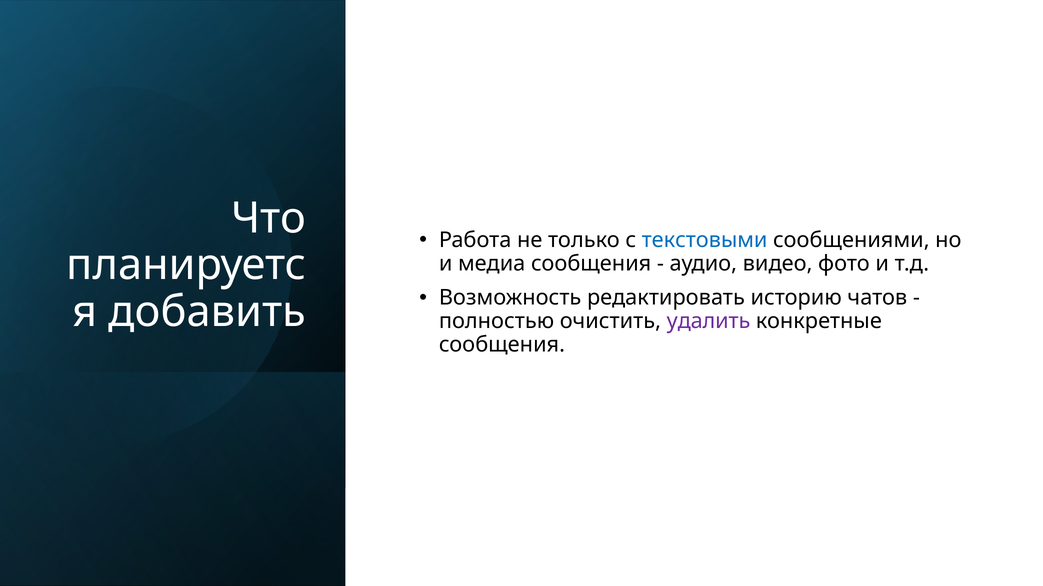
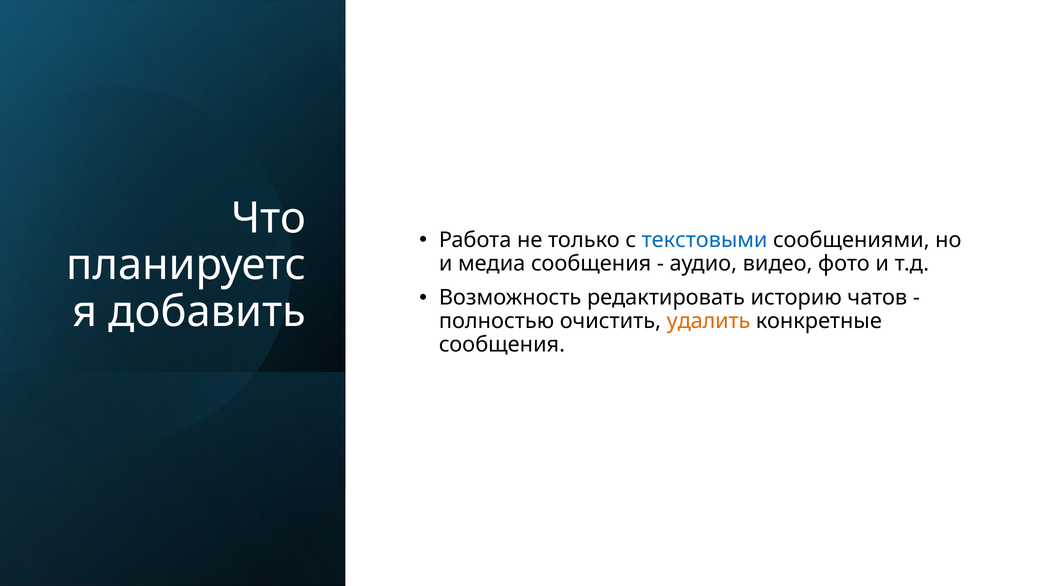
удалить colour: purple -> orange
